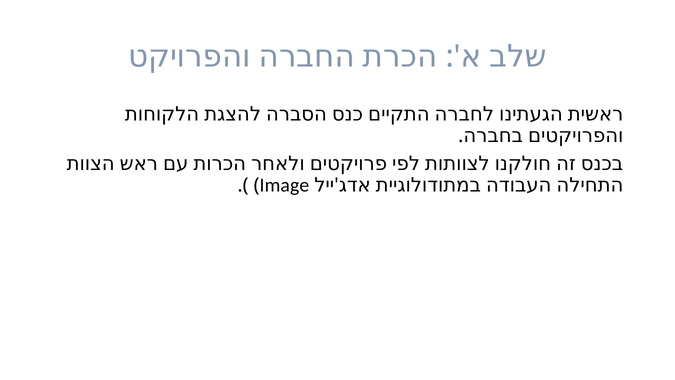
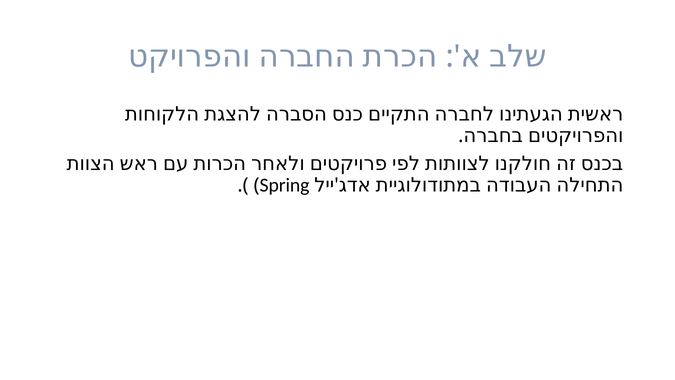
Image: Image -> Spring
